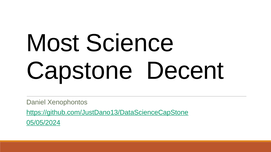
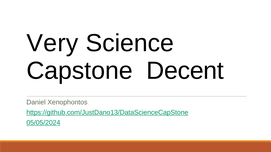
Most: Most -> Very
